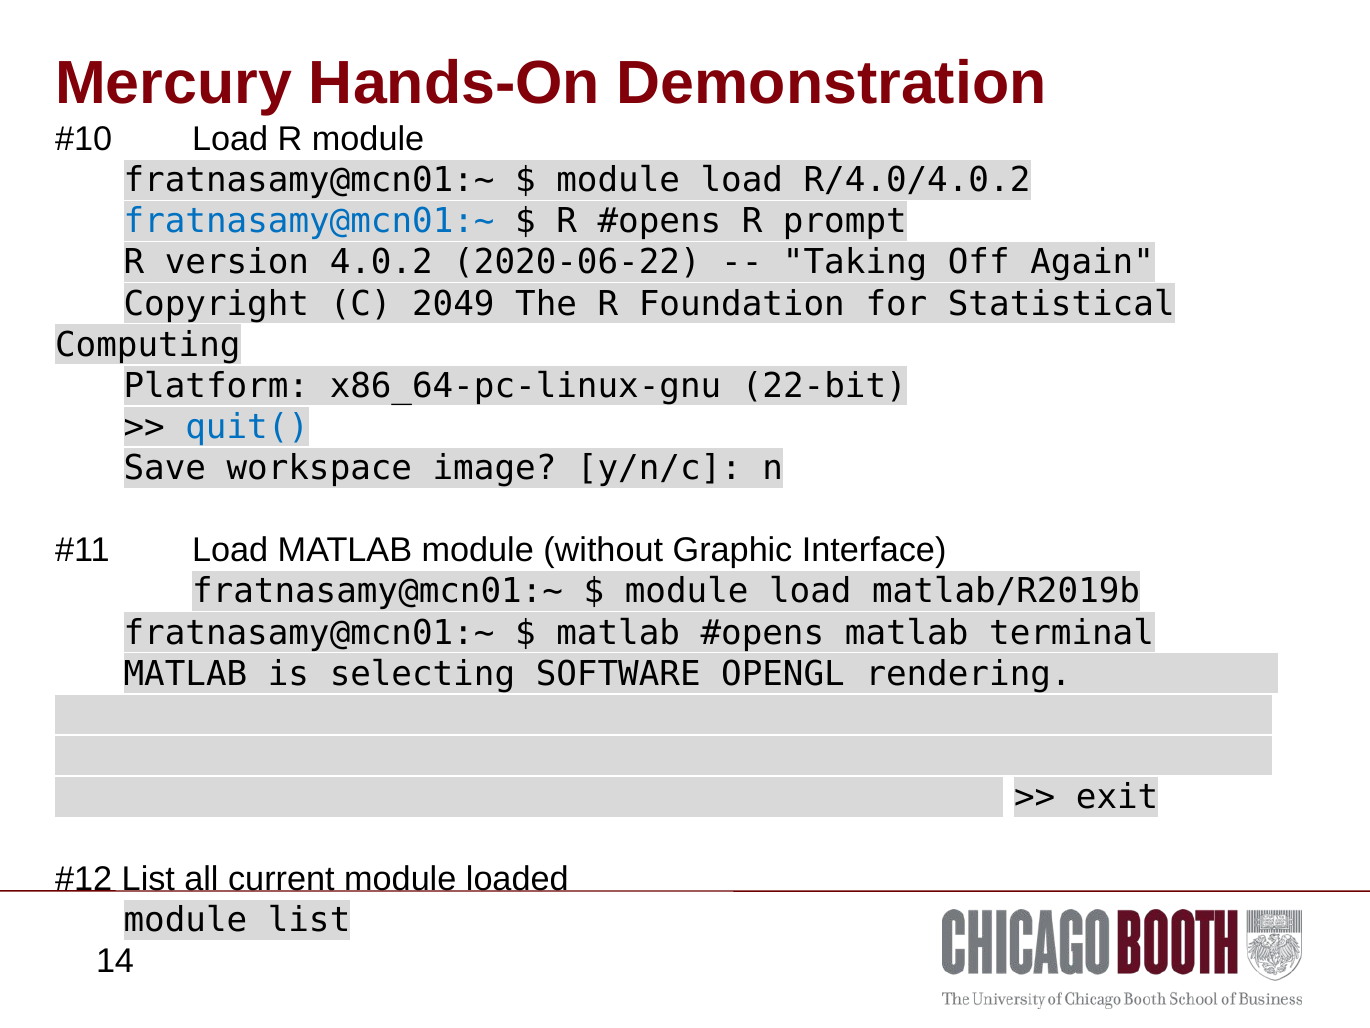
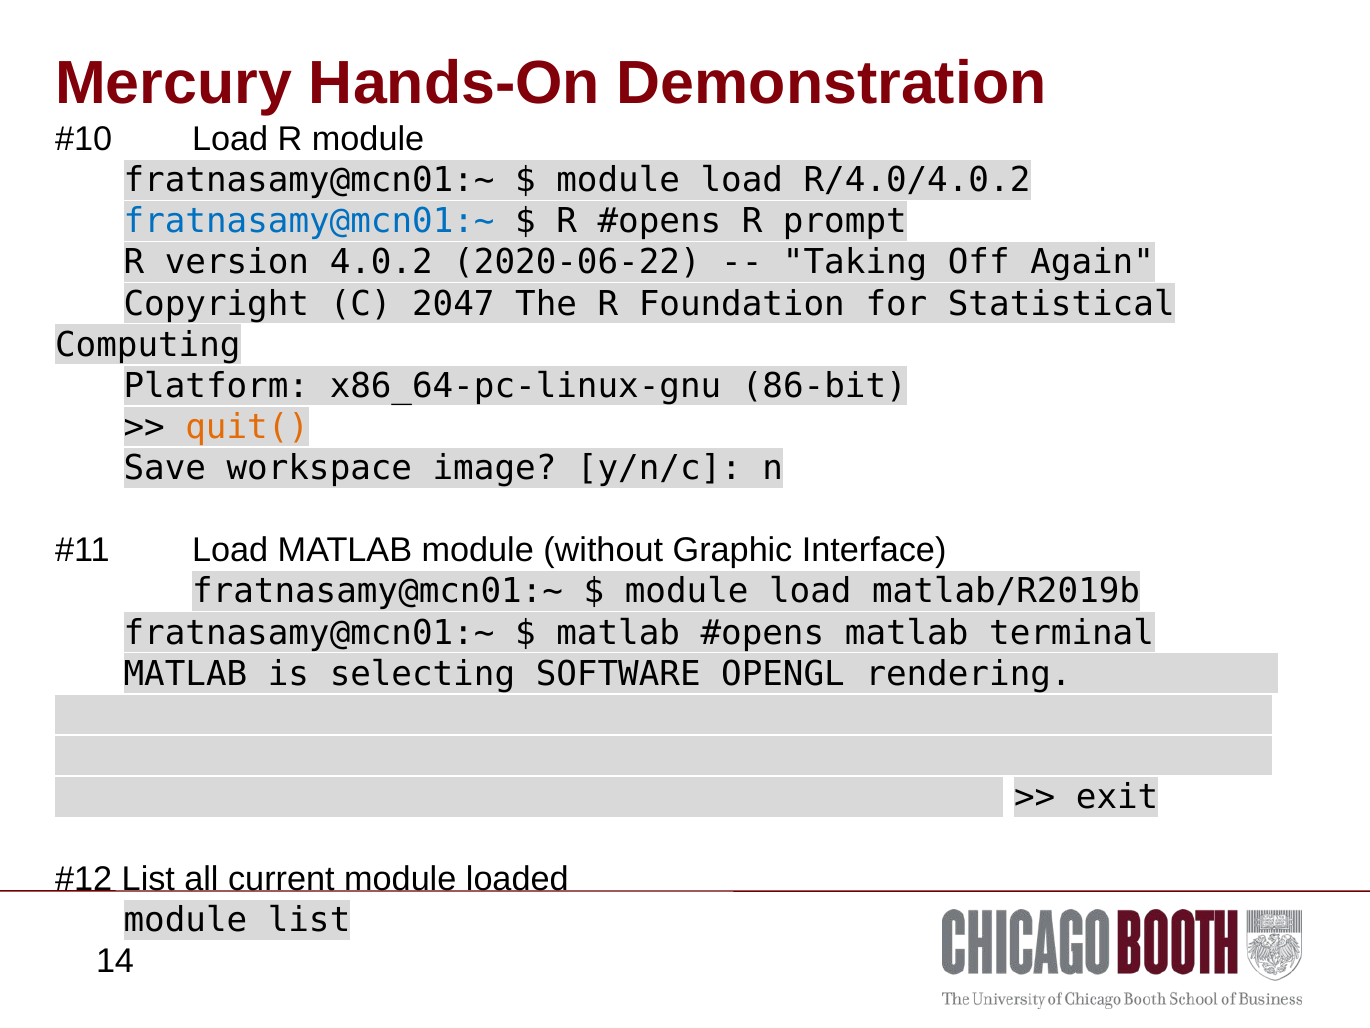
2049: 2049 -> 2047
22-bit: 22-bit -> 86-bit
quit( colour: blue -> orange
